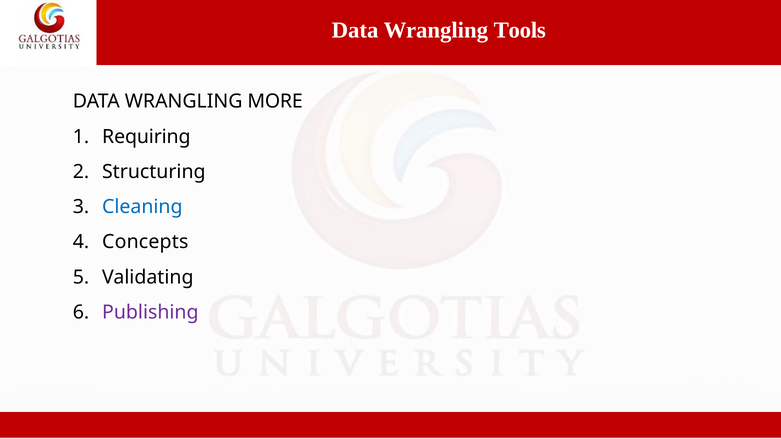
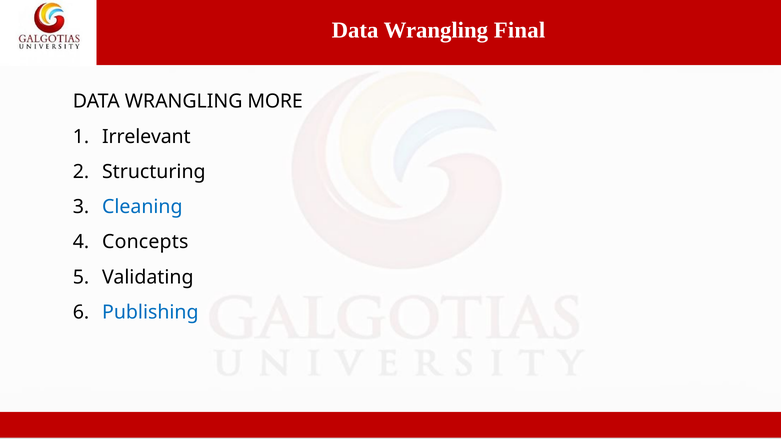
Tools: Tools -> Final
Requiring: Requiring -> Irrelevant
Publishing colour: purple -> blue
